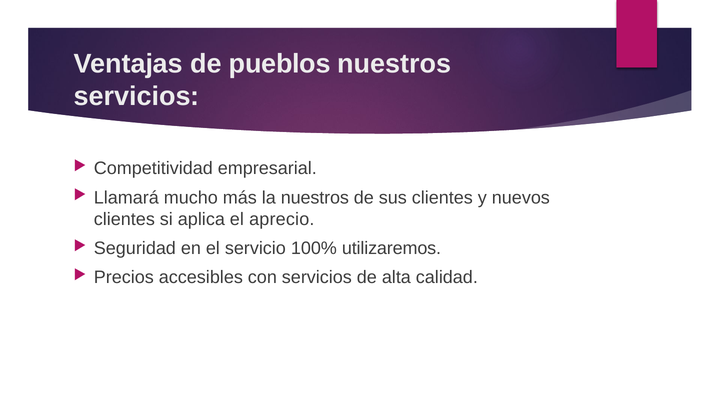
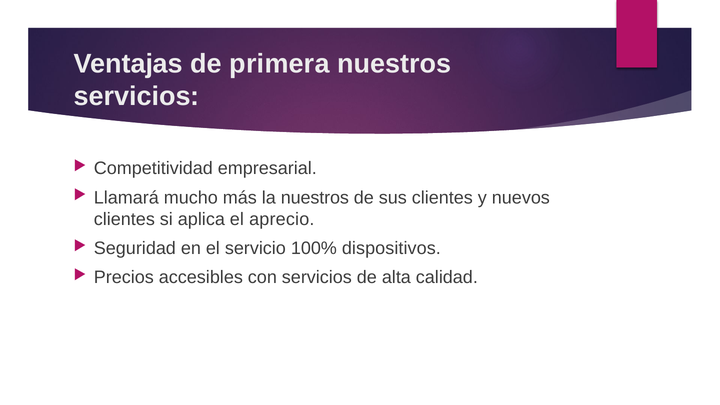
pueblos: pueblos -> primera
utilizaremos: utilizaremos -> dispositivos
